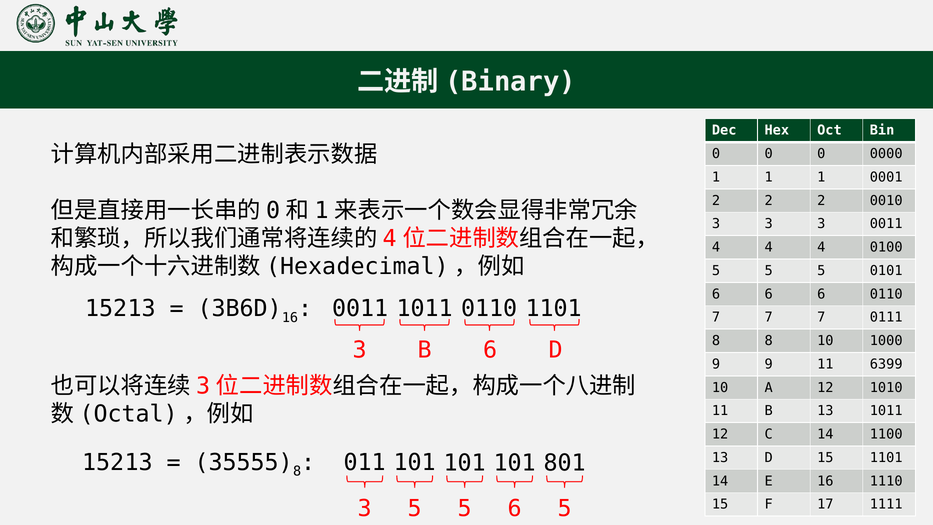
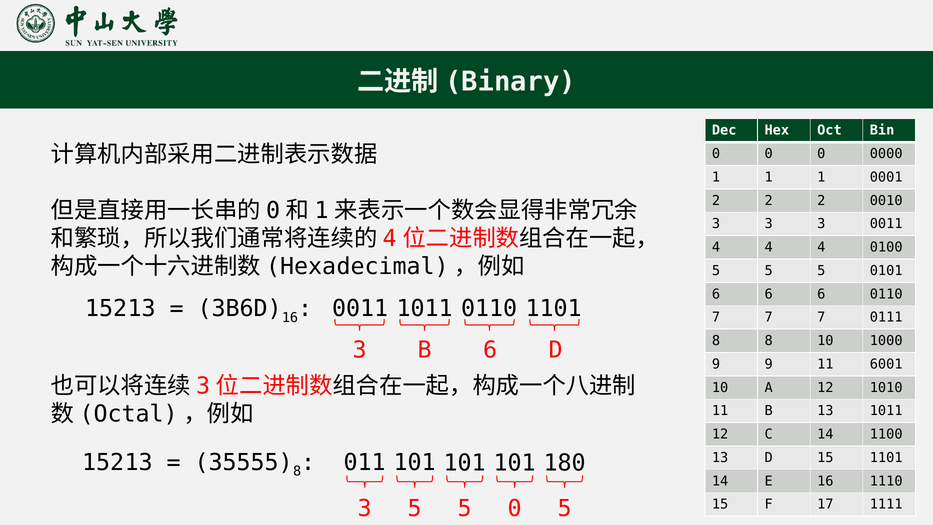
6399: 6399 -> 6001
801: 801 -> 180
5 6: 6 -> 0
